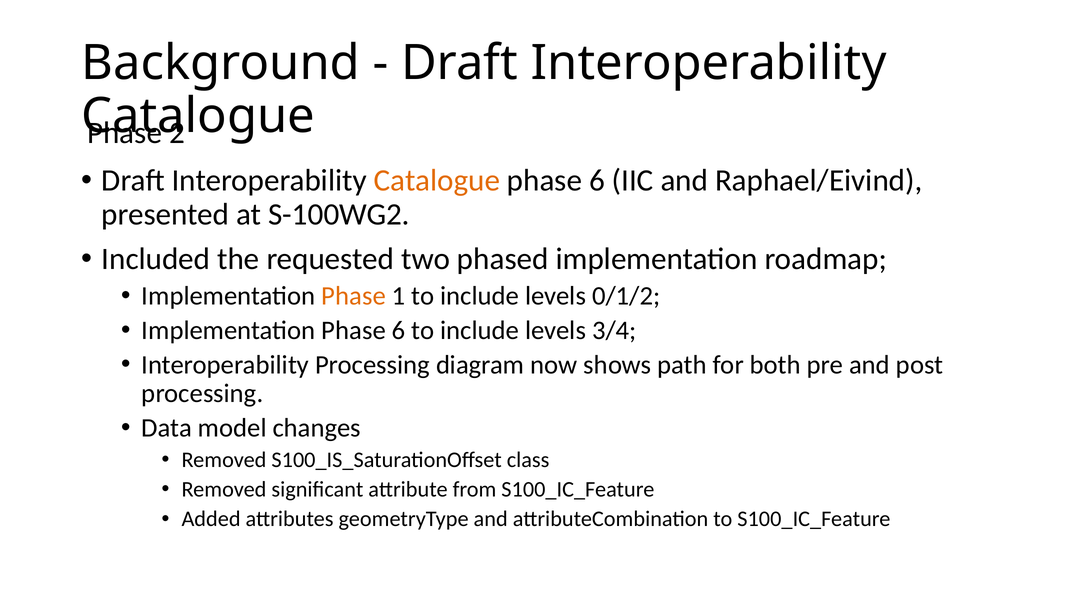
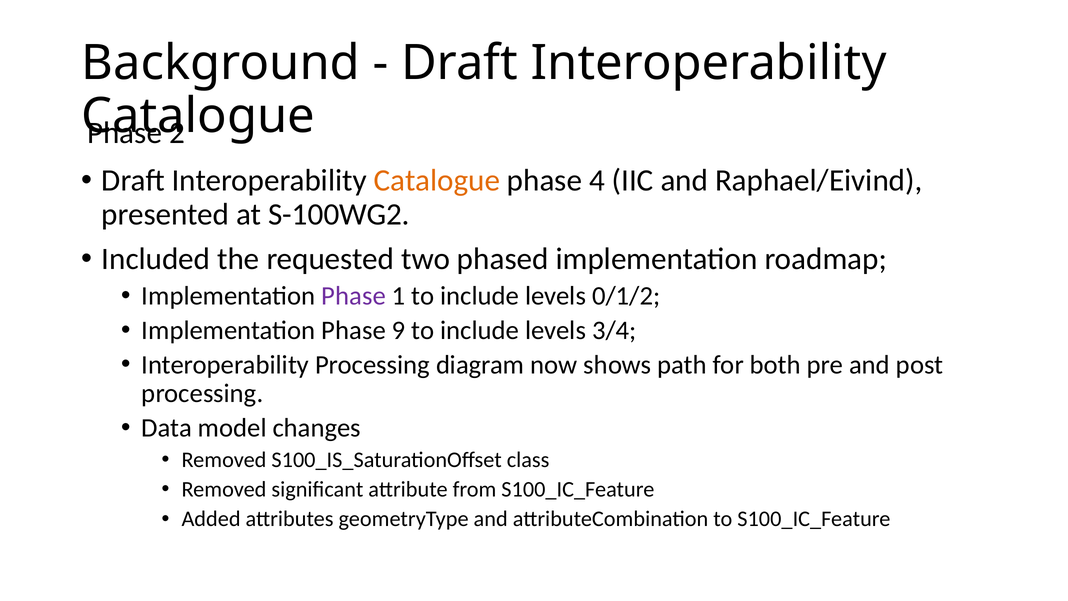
6 at (597, 181): 6 -> 4
Phase at (354, 296) colour: orange -> purple
Implementation Phase 6: 6 -> 9
